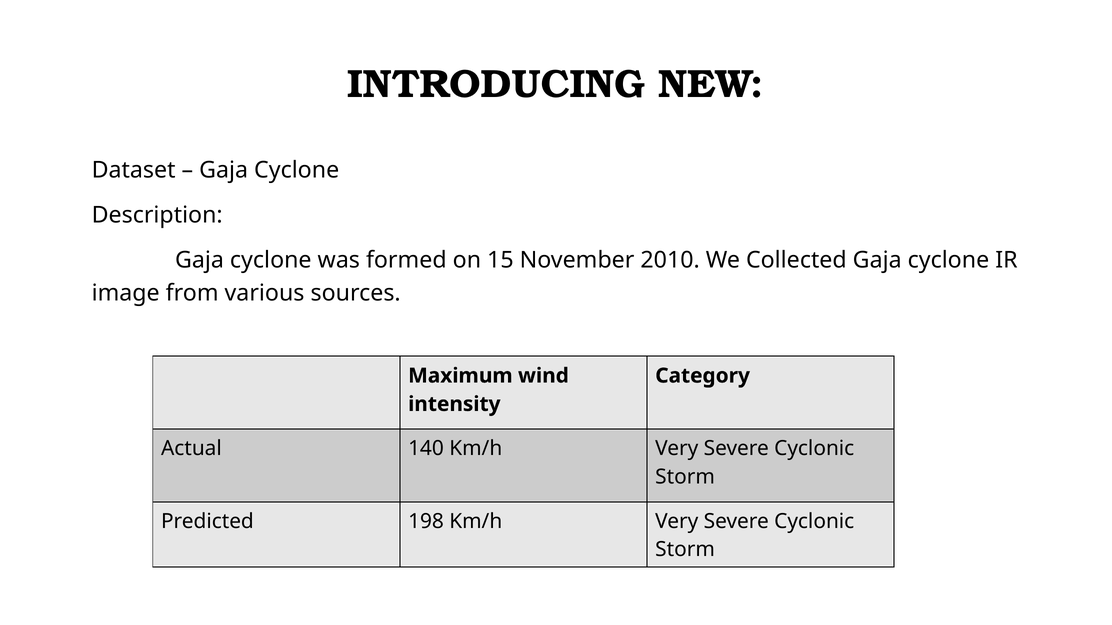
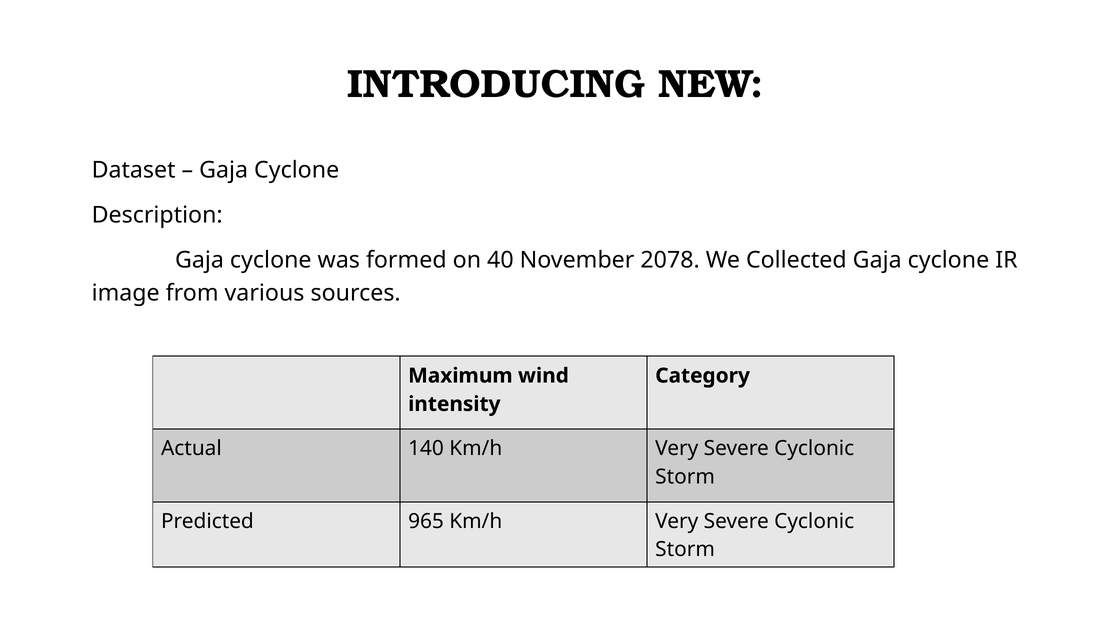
15: 15 -> 40
2010: 2010 -> 2078
198: 198 -> 965
